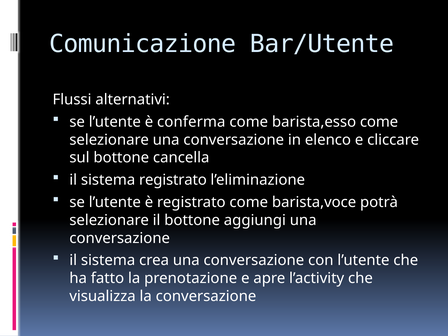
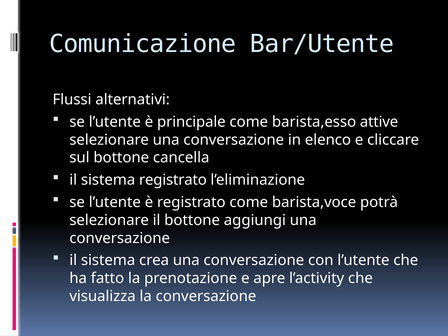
conferma: conferma -> principale
barista,esso come: come -> attive
